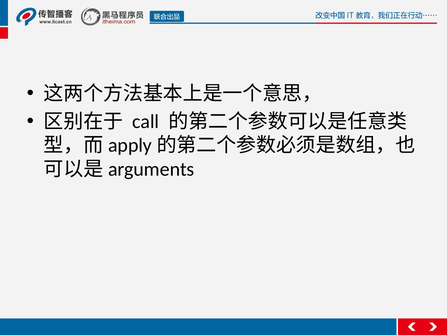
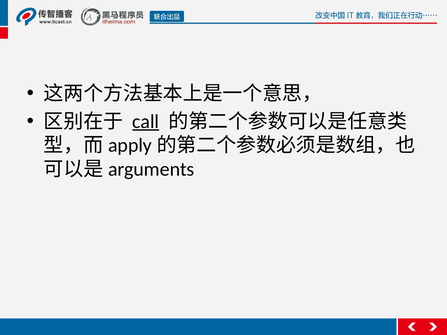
call underline: none -> present
